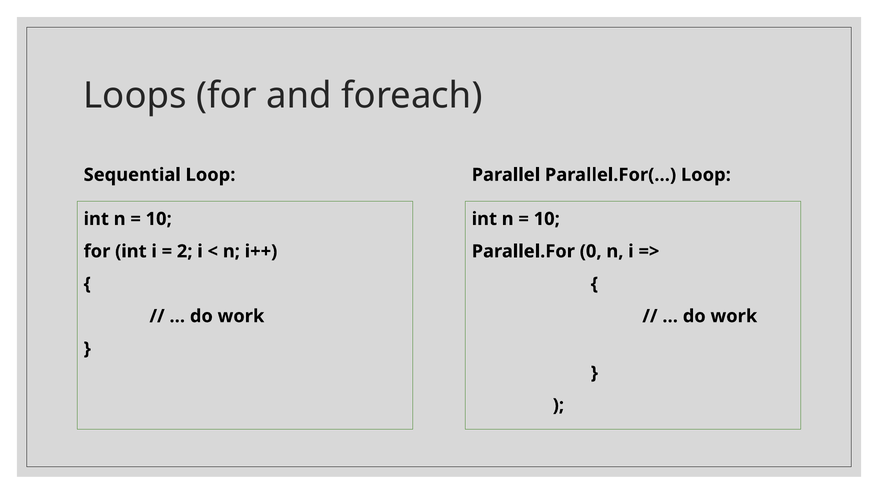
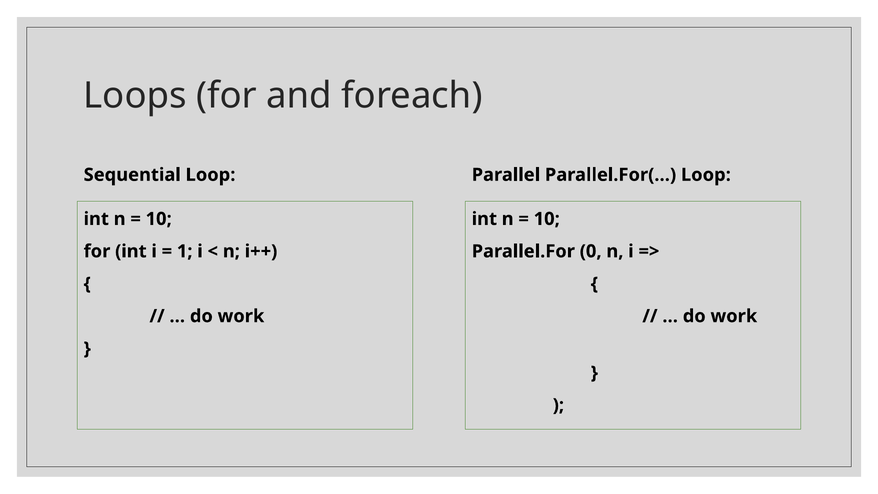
2: 2 -> 1
